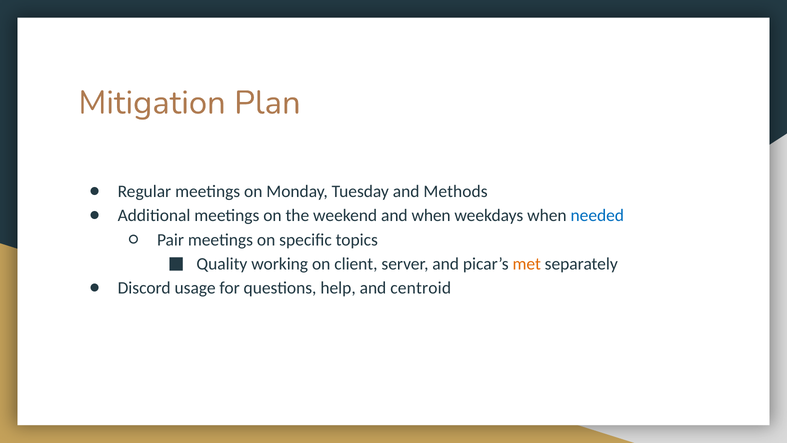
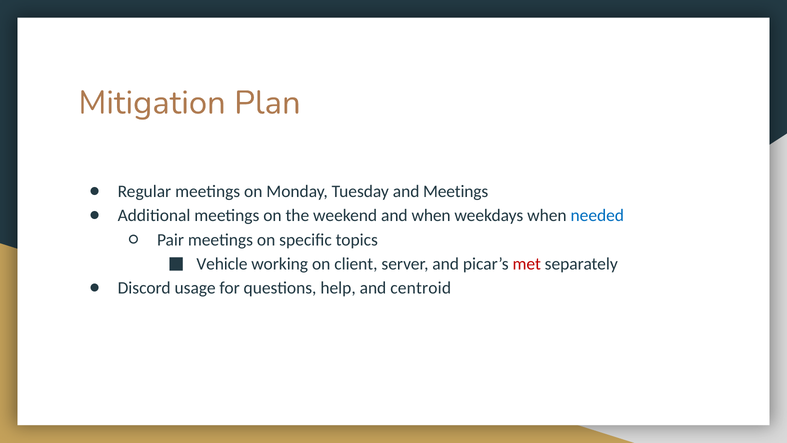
and Methods: Methods -> Meetings
Quality: Quality -> Vehicle
met colour: orange -> red
